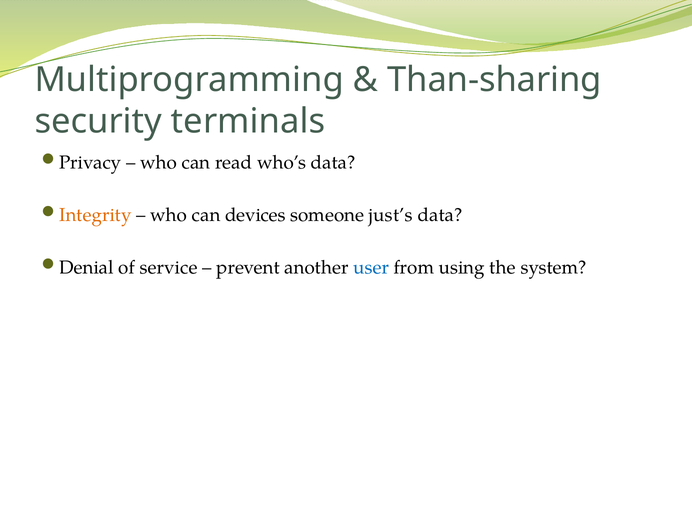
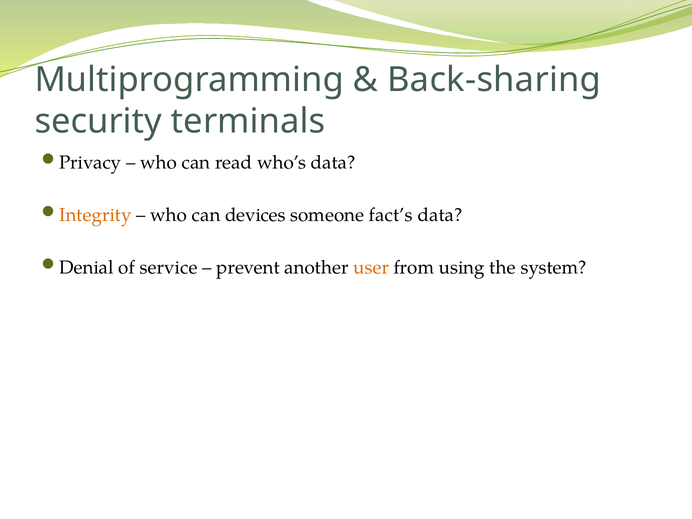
Than-sharing: Than-sharing -> Back-sharing
just’s: just’s -> fact’s
user colour: blue -> orange
